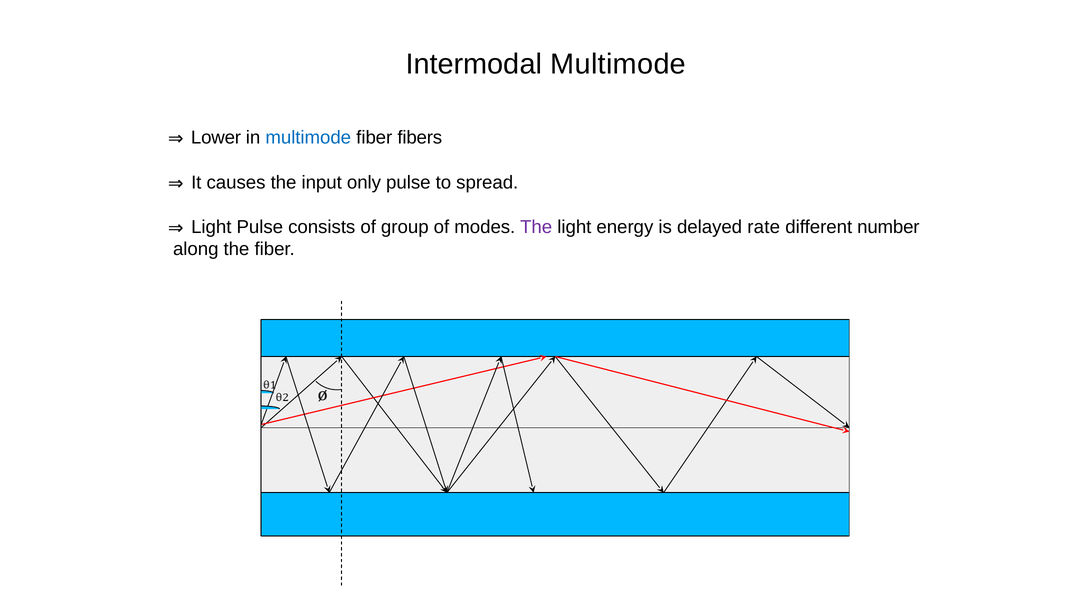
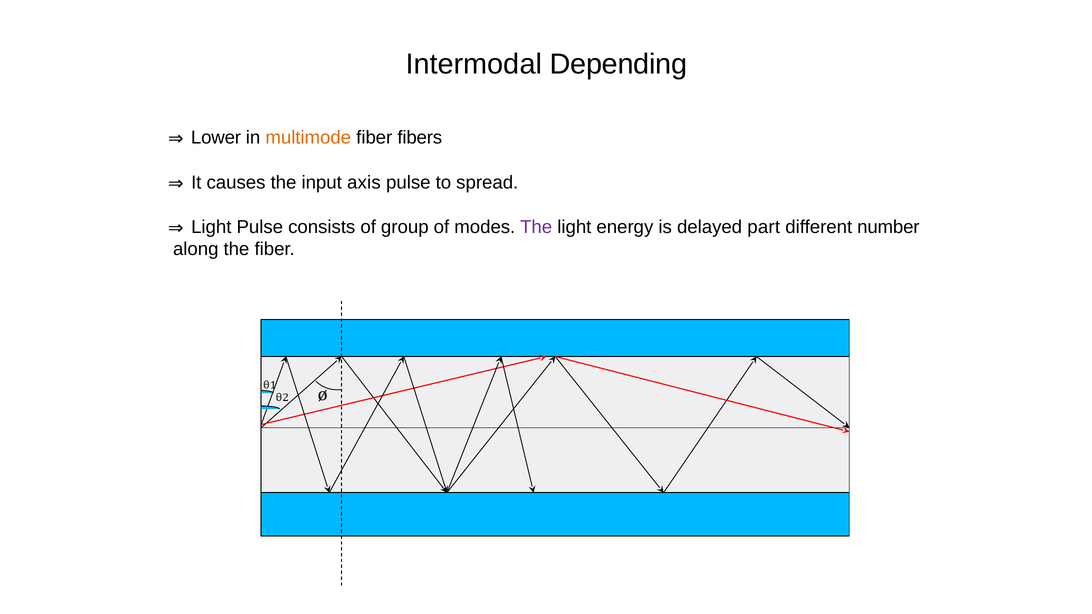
Intermodal Multimode: Multimode -> Depending
multimode at (308, 138) colour: blue -> orange
only: only -> axis
rate: rate -> part
